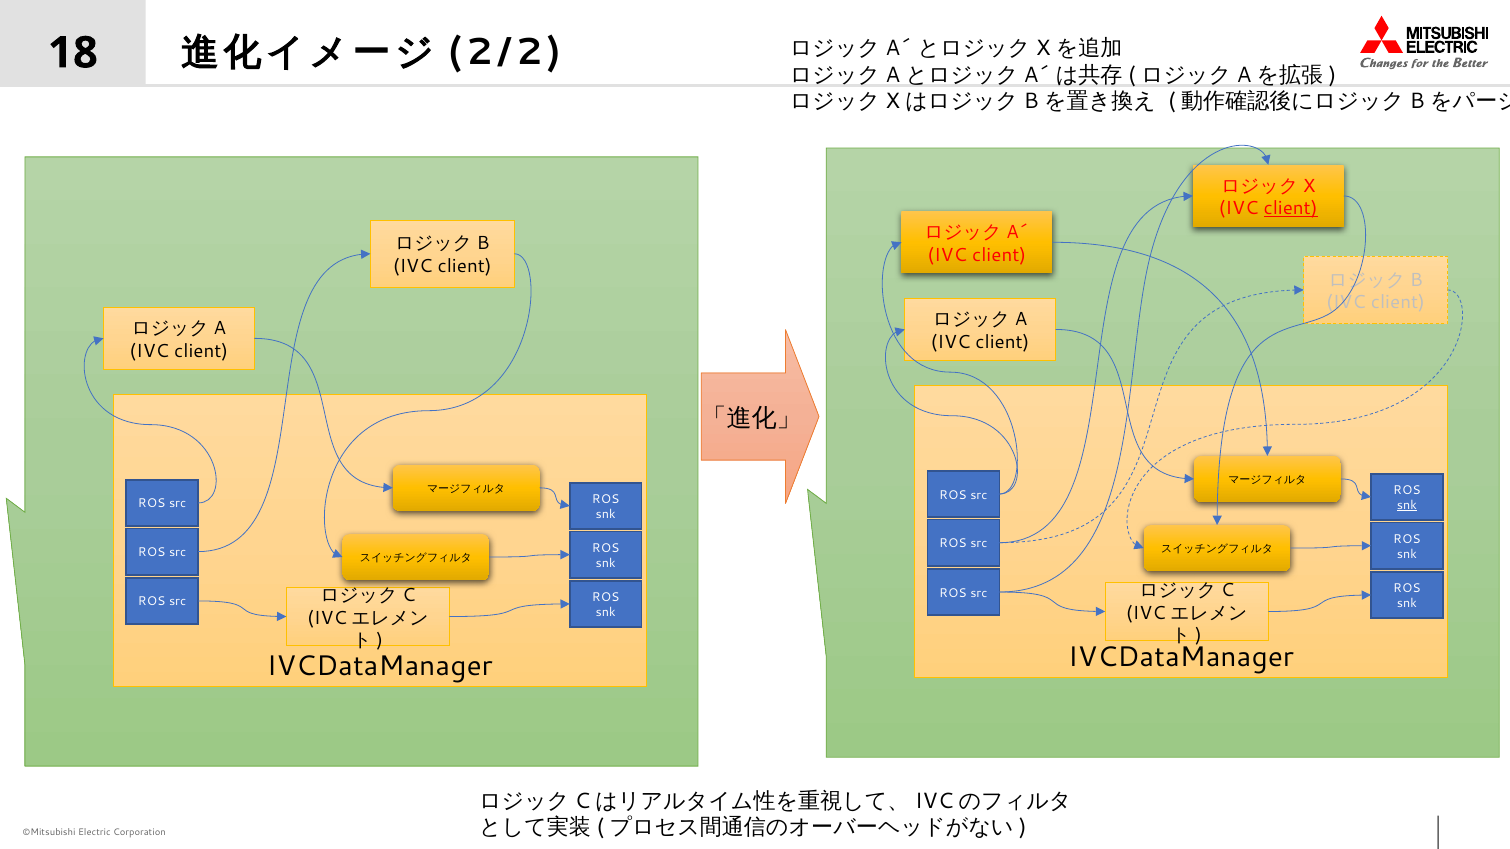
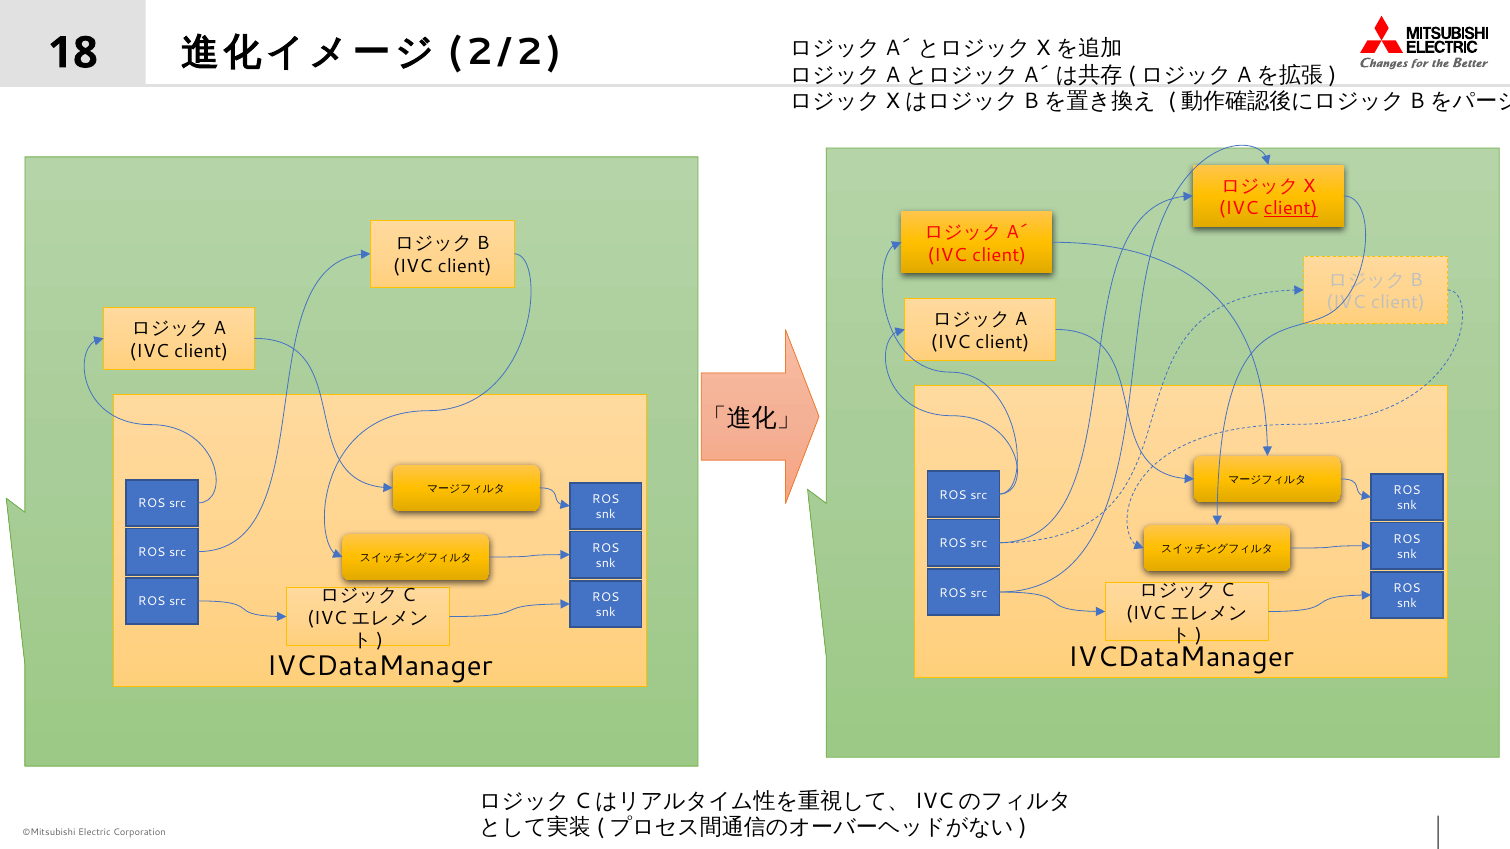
snk at (1407, 506) underline: present -> none
